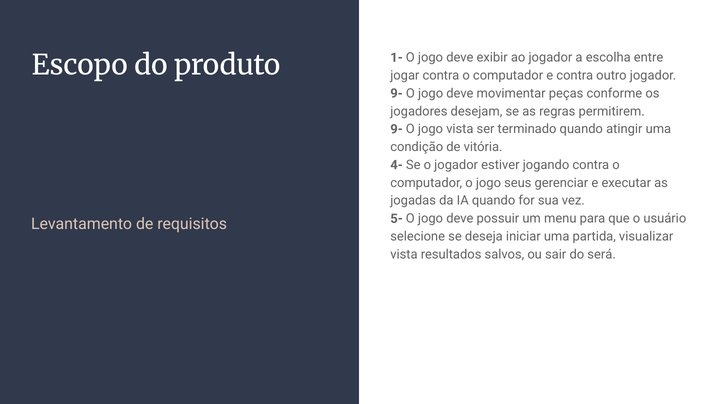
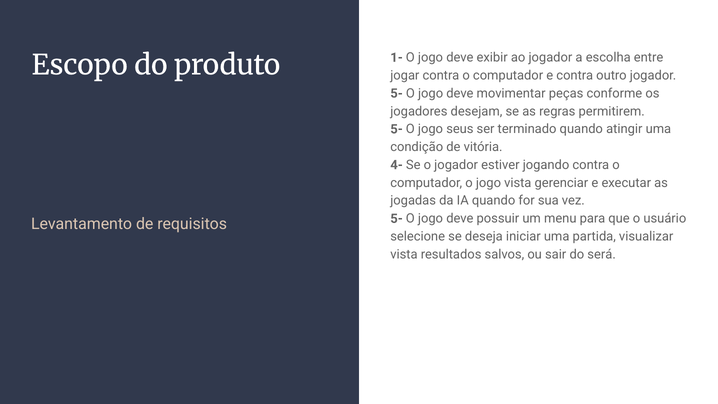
9- at (397, 93): 9- -> 5-
9- at (397, 129): 9- -> 5-
jogo vista: vista -> seus
jogo seus: seus -> vista
